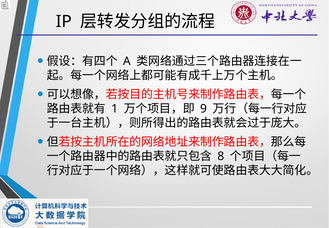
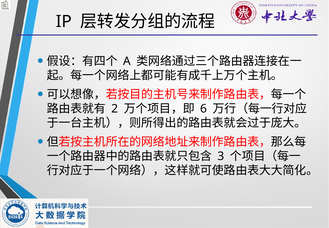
1: 1 -> 2
9: 9 -> 6
8: 8 -> 3
